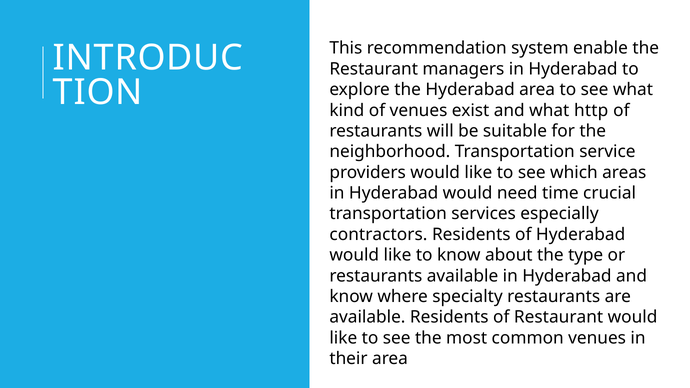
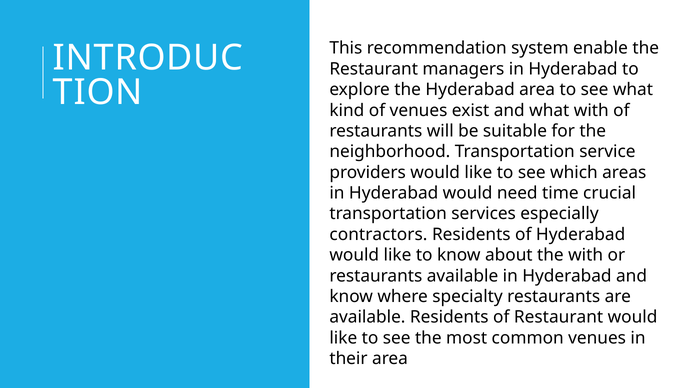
what http: http -> with
the type: type -> with
